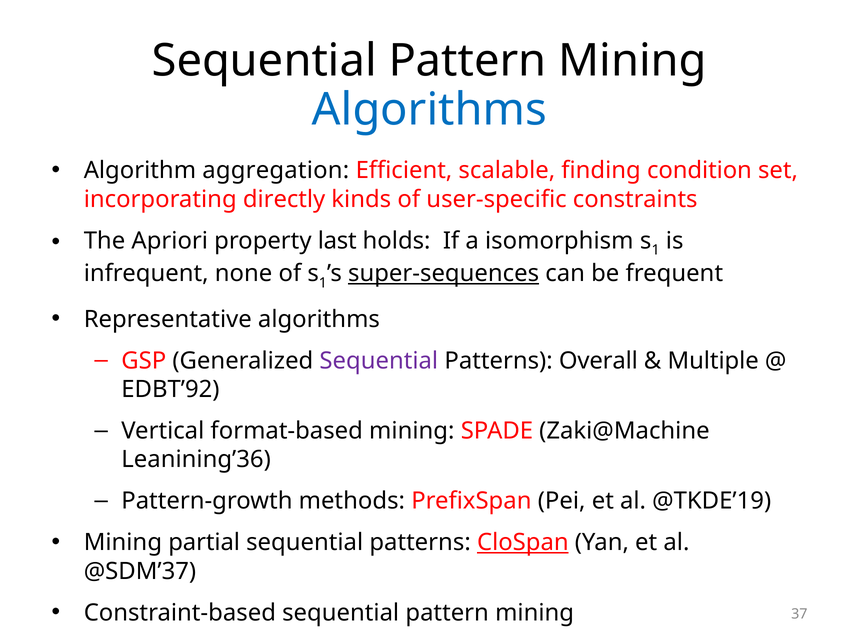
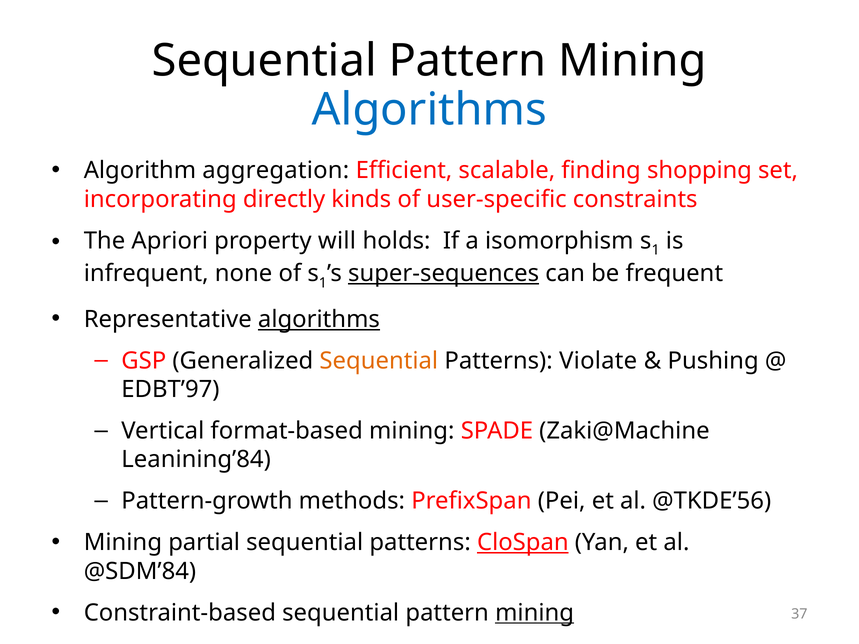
condition: condition -> shopping
last: last -> will
algorithms at (319, 319) underline: none -> present
Sequential at (379, 361) colour: purple -> orange
Overall: Overall -> Violate
Multiple: Multiple -> Pushing
EDBT’92: EDBT’92 -> EDBT’97
Leanining’36: Leanining’36 -> Leanining’84
@TKDE’19: @TKDE’19 -> @TKDE’56
@SDM’37: @SDM’37 -> @SDM’84
mining at (535, 613) underline: none -> present
